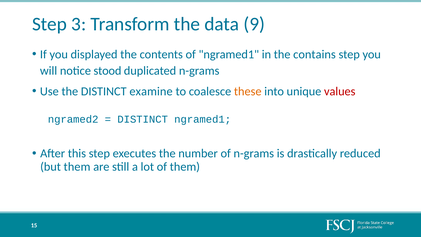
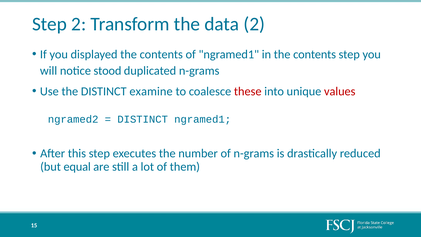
Step 3: 3 -> 2
data 9: 9 -> 2
in the contains: contains -> contents
these colour: orange -> red
but them: them -> equal
